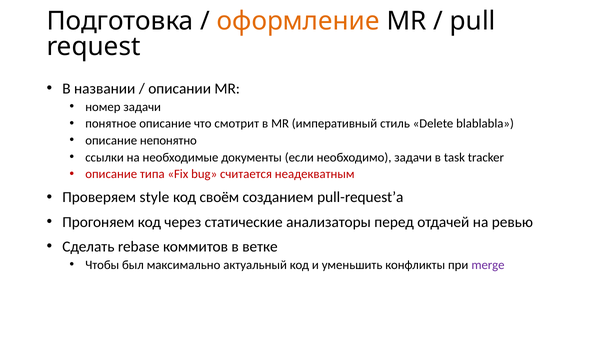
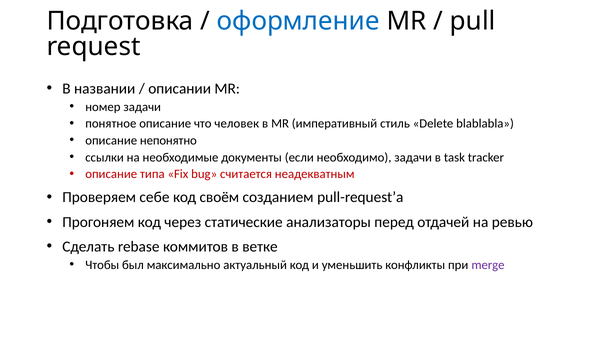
оформление colour: orange -> blue
смотрит: смотрит -> человек
style: style -> себе
